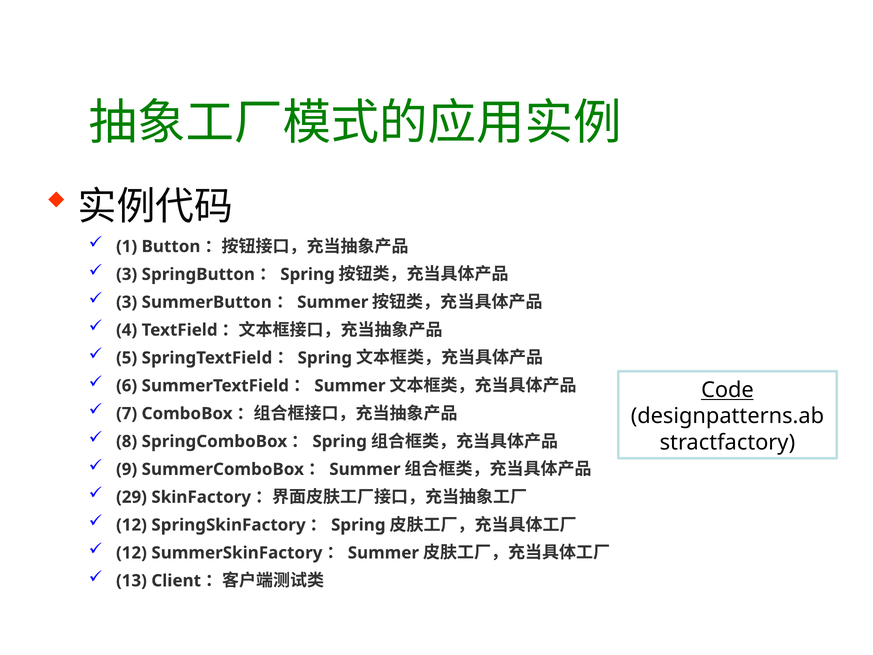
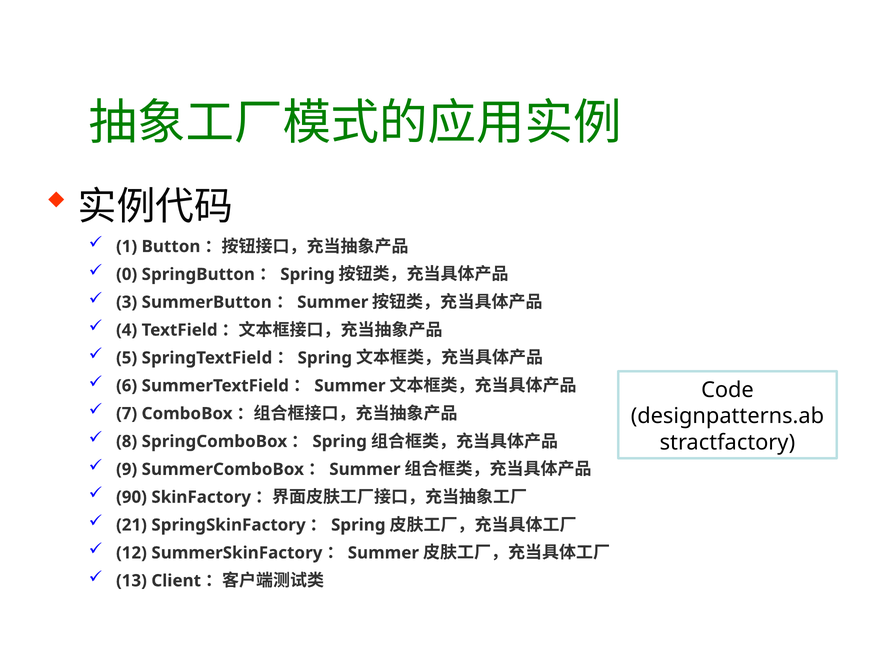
3 at (127, 274): 3 -> 0
Code underline: present -> none
29: 29 -> 90
12 at (131, 525): 12 -> 21
